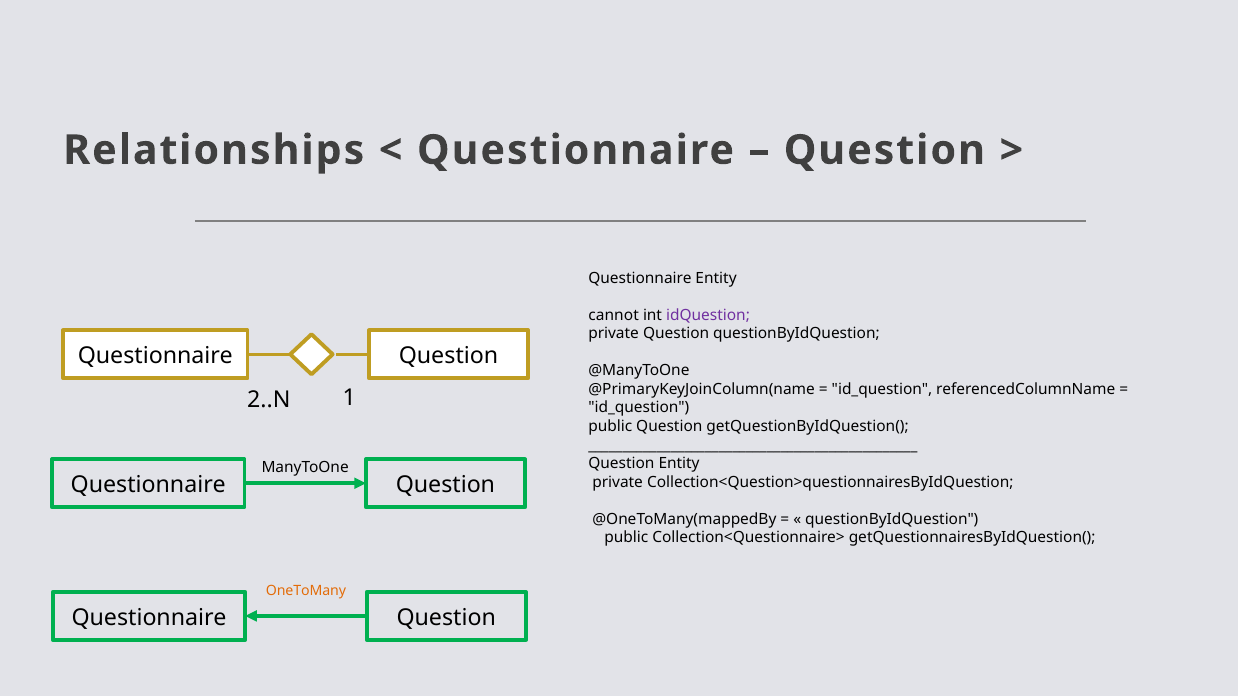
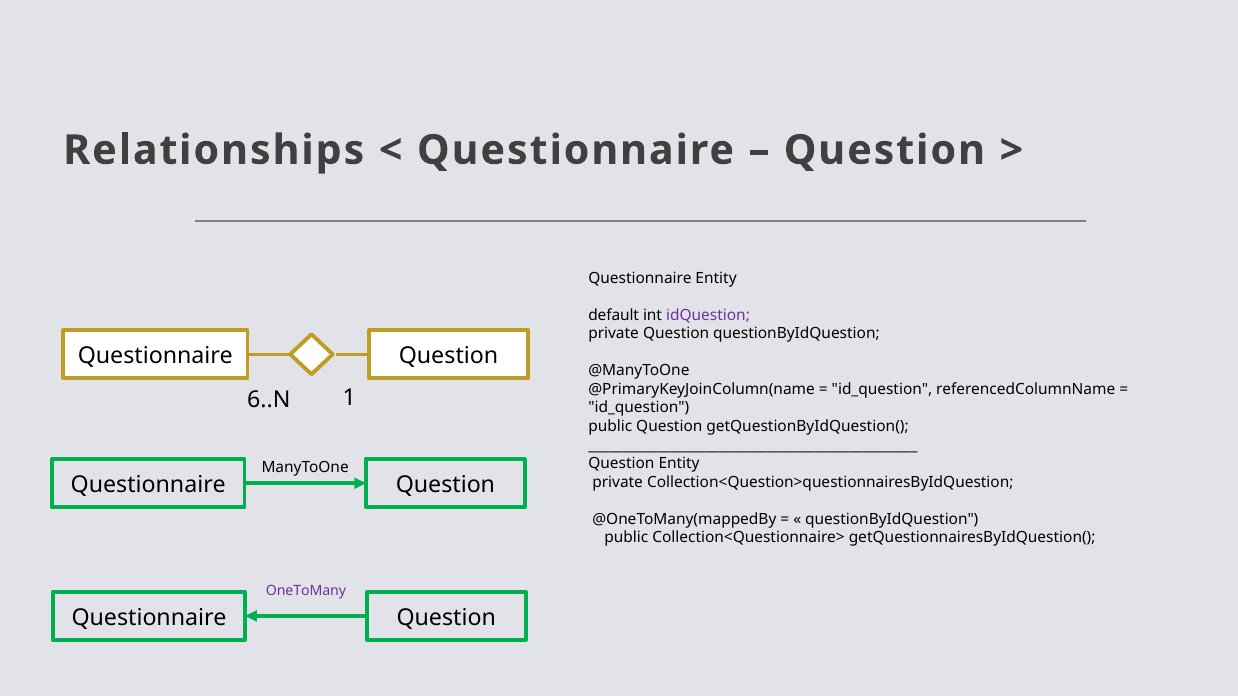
cannot: cannot -> default
2..N: 2..N -> 6..N
OneToMany colour: orange -> purple
